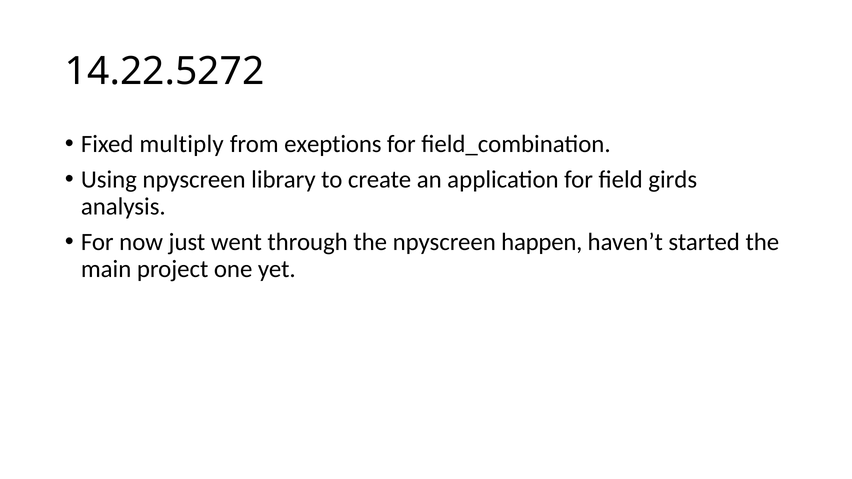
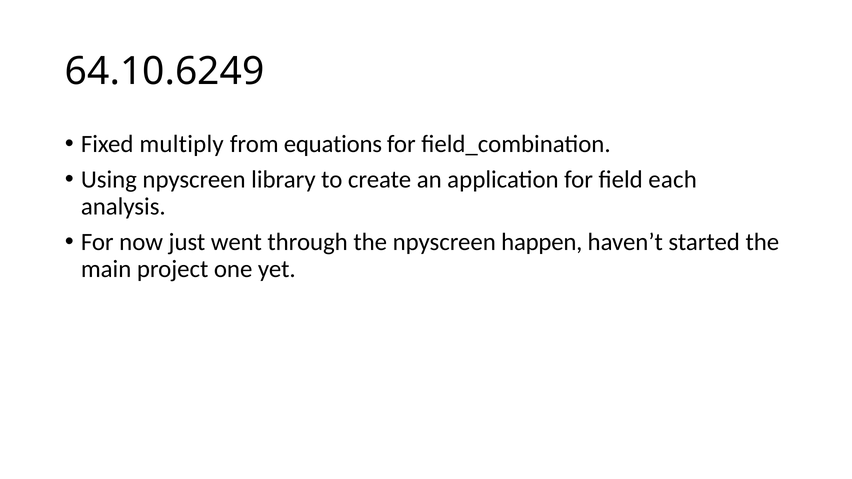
14.22.5272: 14.22.5272 -> 64.10.6249
exeptions: exeptions -> equations
girds: girds -> each
